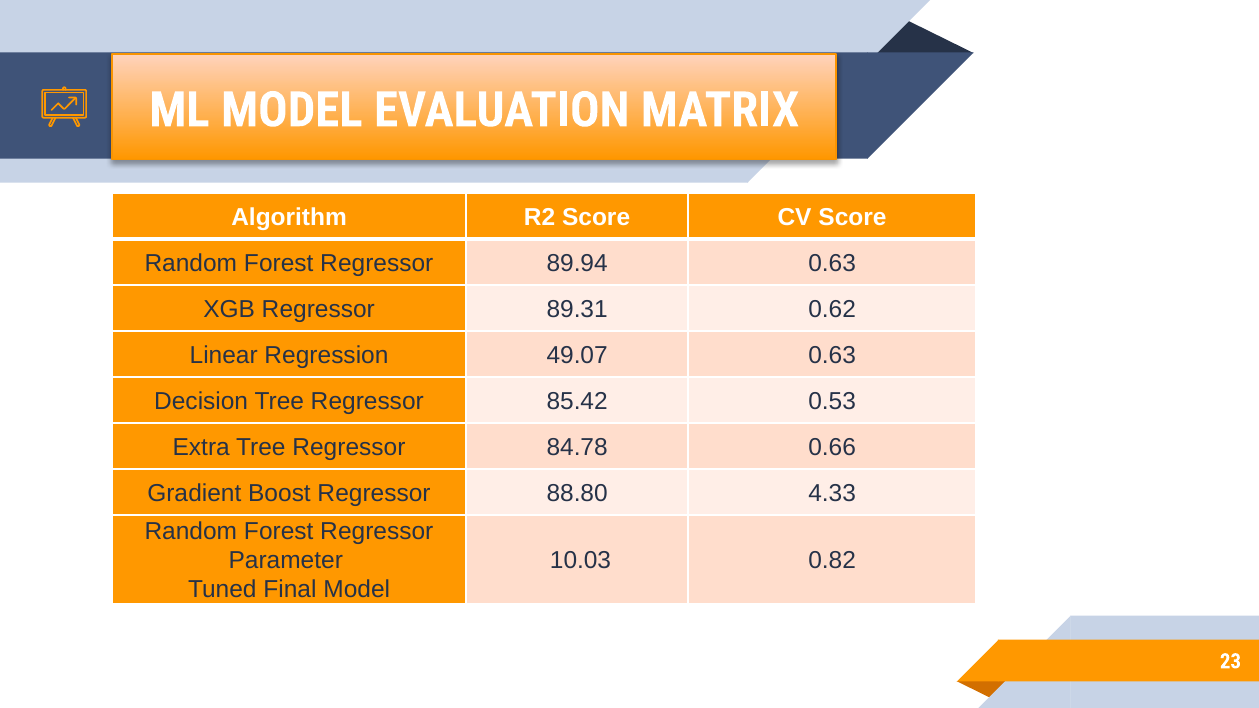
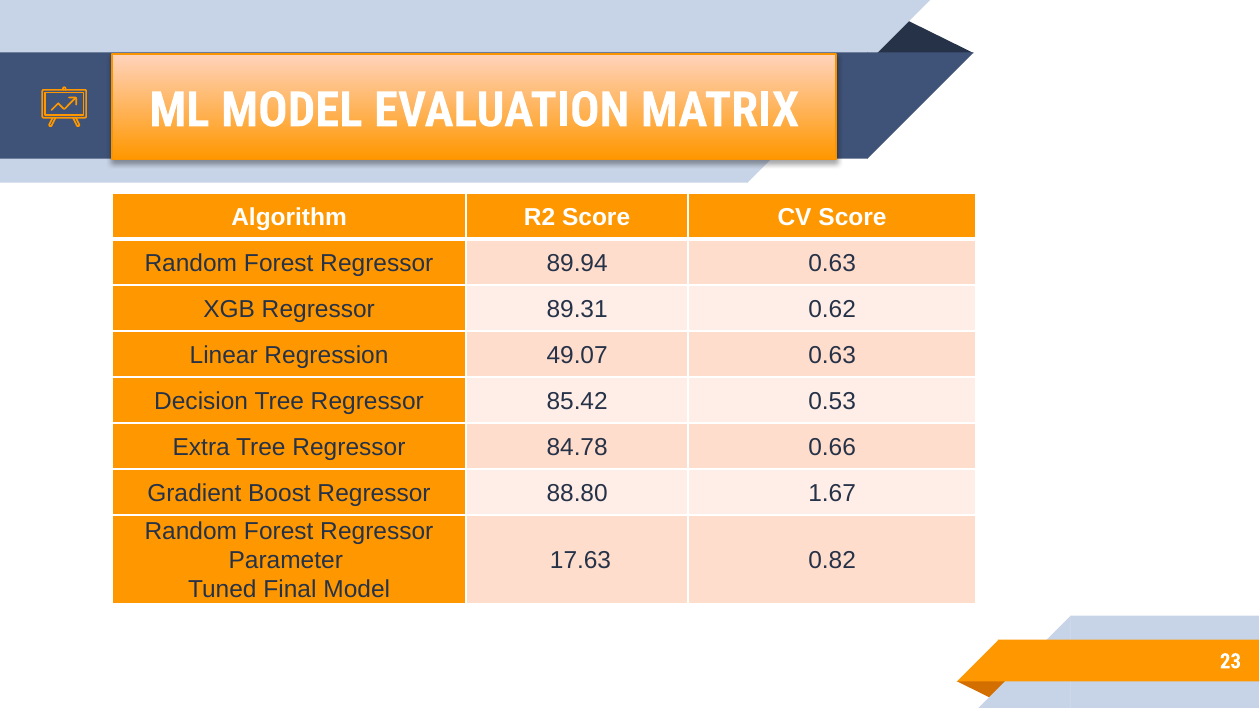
4.33: 4.33 -> 1.67
10.03: 10.03 -> 17.63
